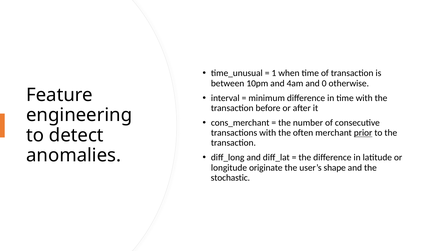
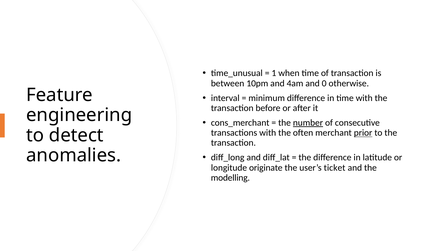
number underline: none -> present
shape: shape -> ticket
stochastic: stochastic -> modelling
